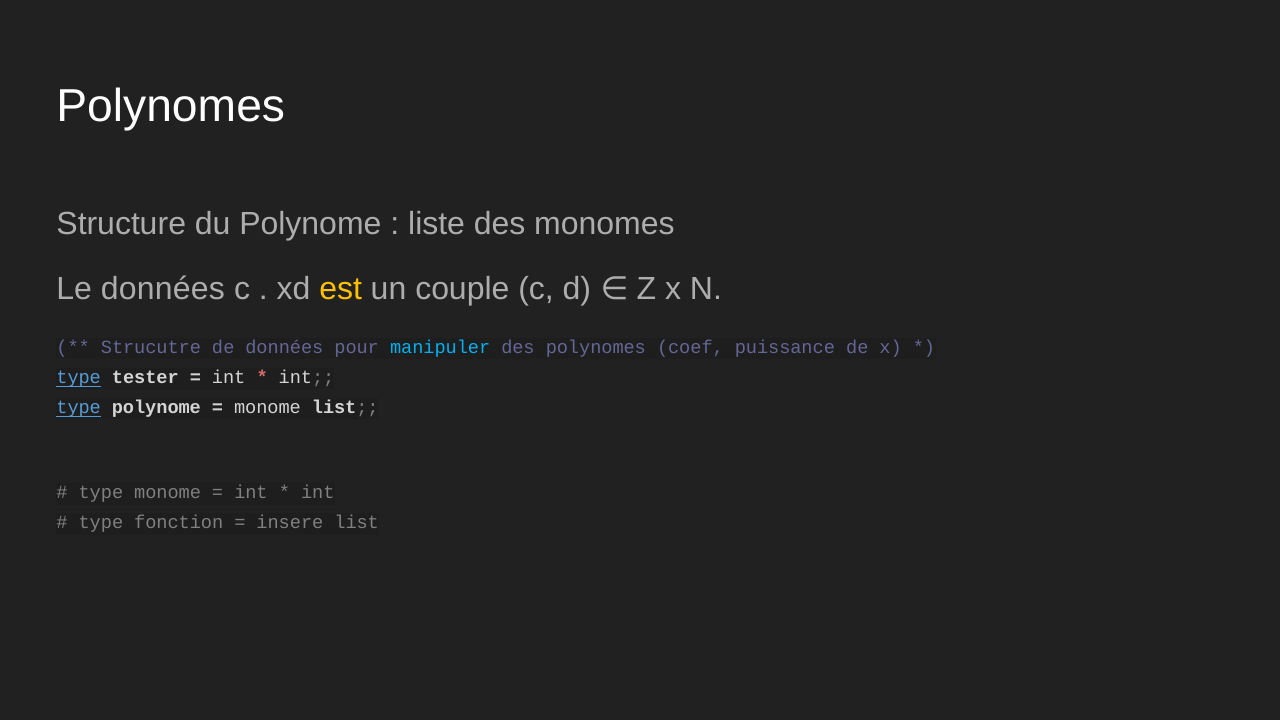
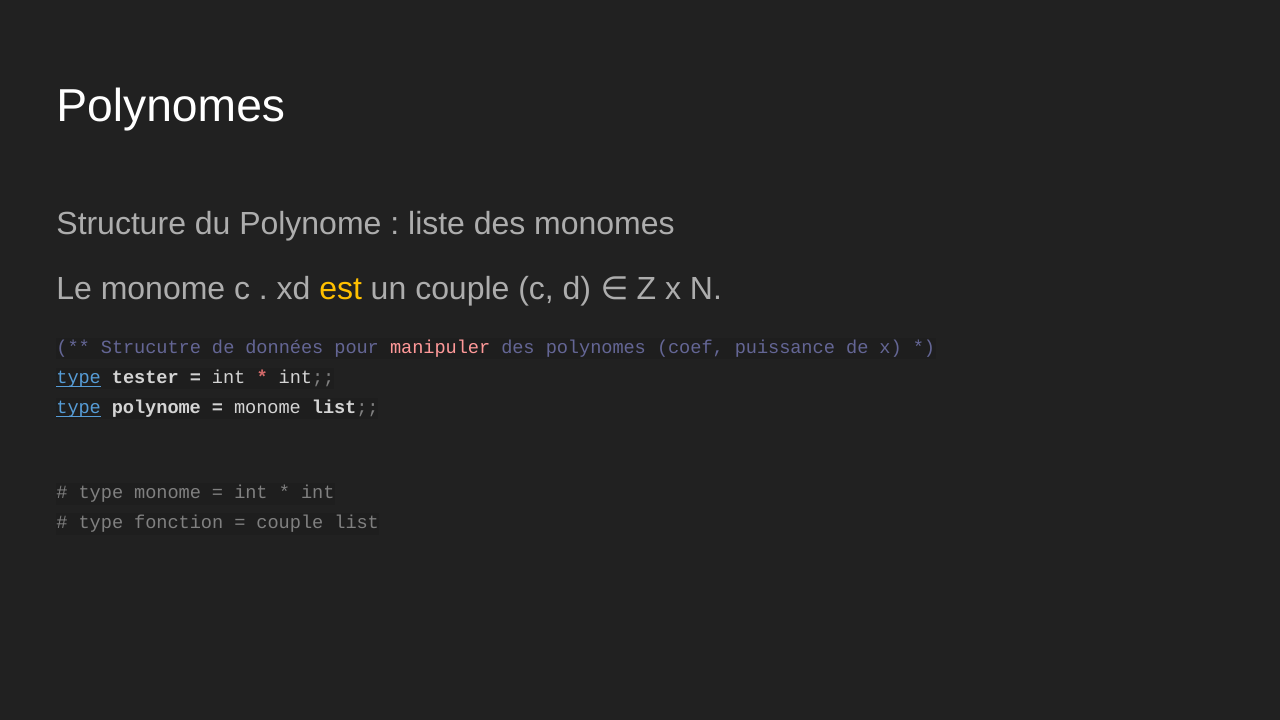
Le données: données -> monome
manipuler colour: light blue -> pink
insere at (290, 523): insere -> couple
